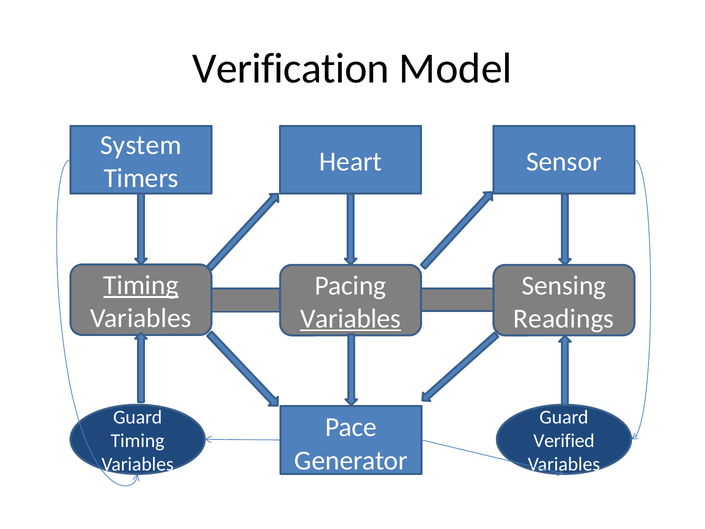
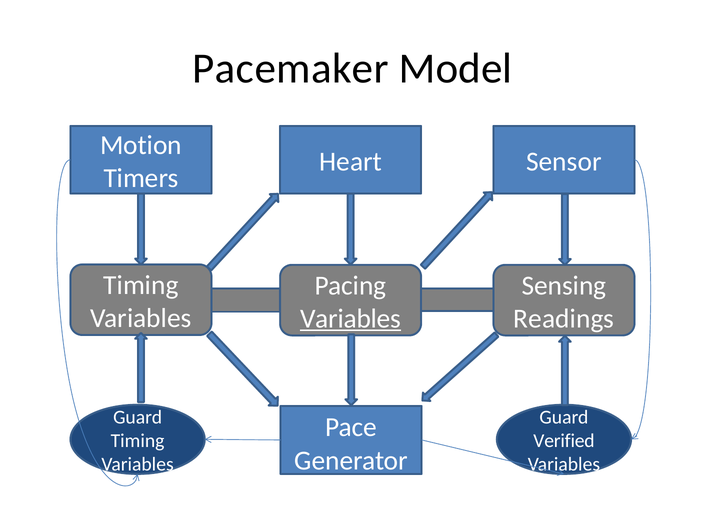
Verification: Verification -> Pacemaker
System: System -> Motion
Timing at (141, 285) underline: present -> none
